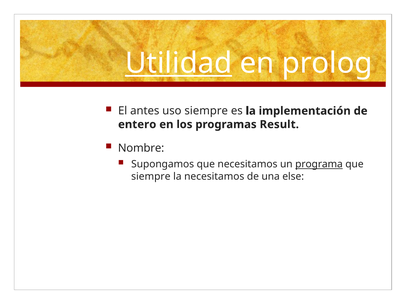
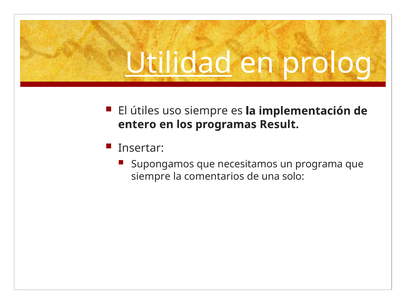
antes: antes -> útiles
Nombre: Nombre -> Insertar
programa underline: present -> none
la necesitamos: necesitamos -> comentarios
else: else -> solo
